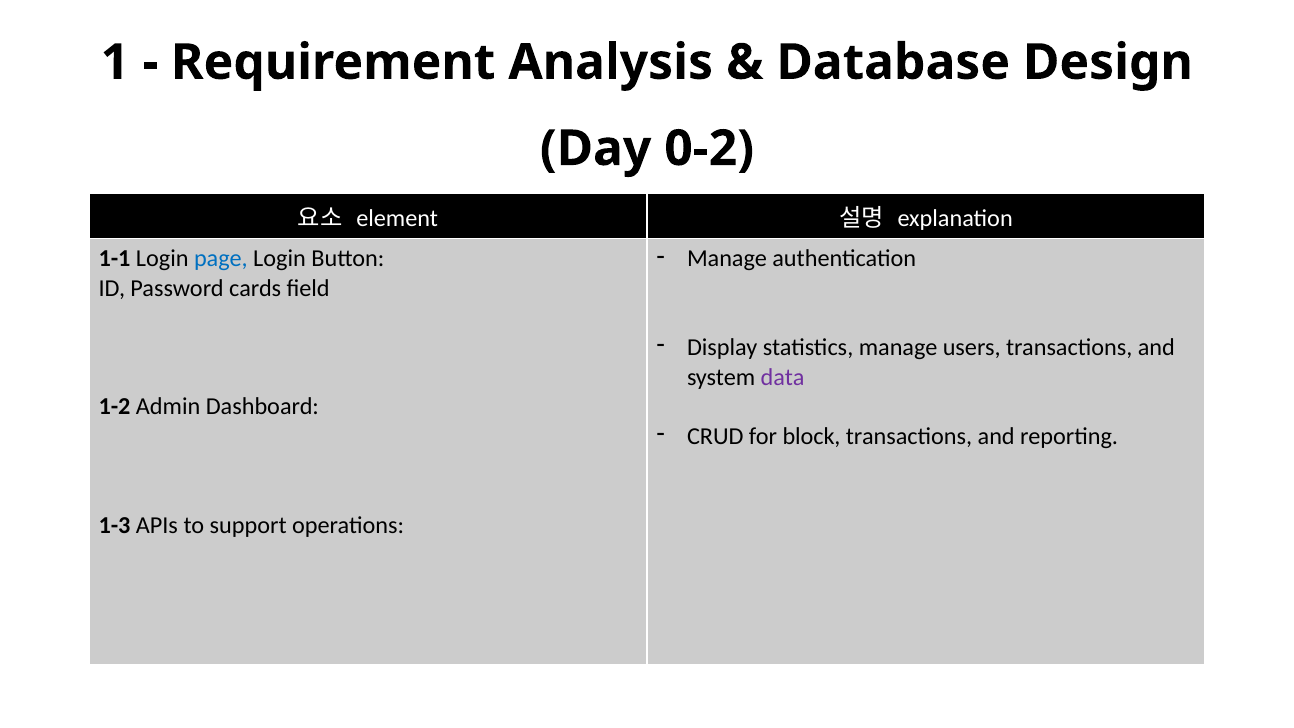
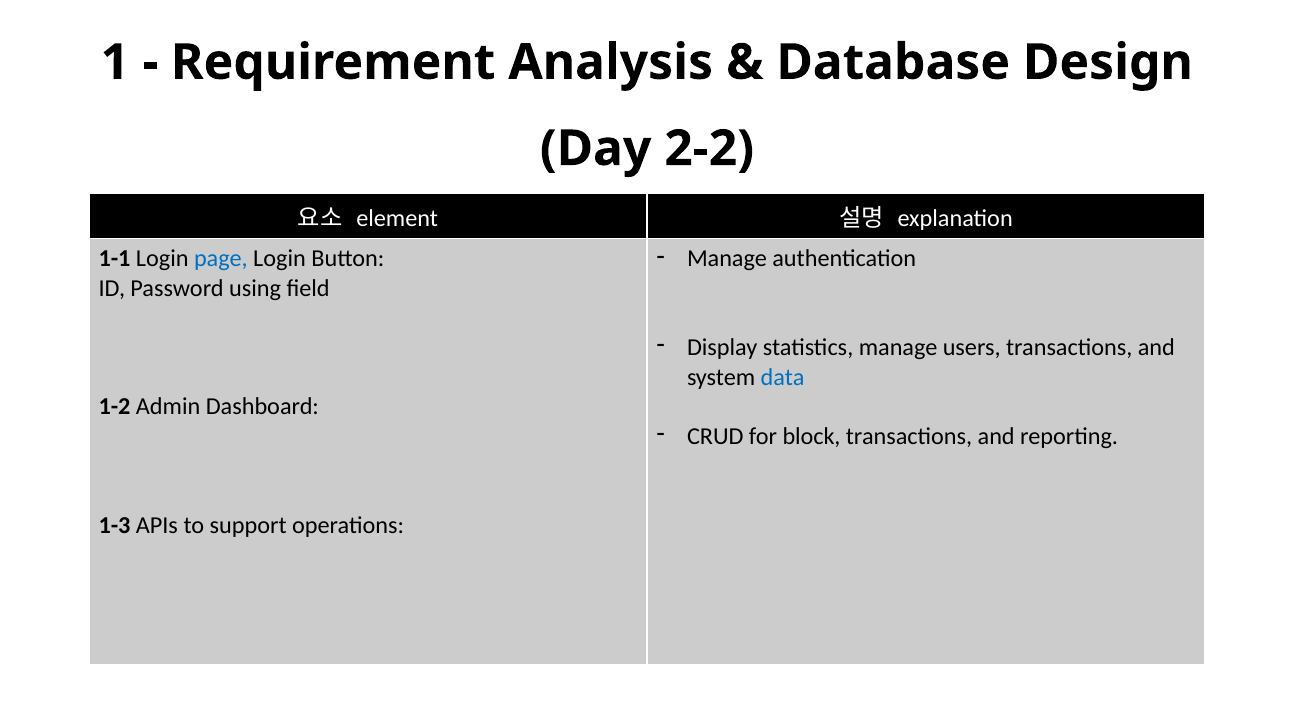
0-2: 0-2 -> 2-2
cards: cards -> using
data colour: purple -> blue
